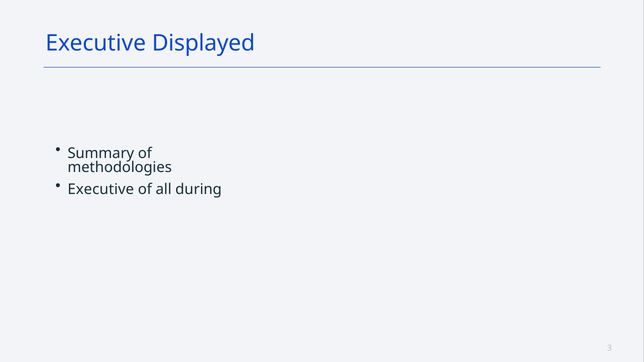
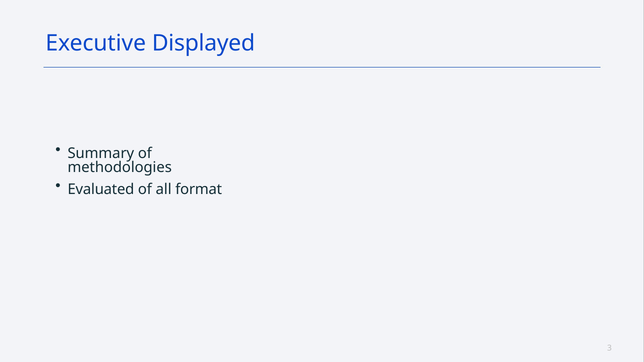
Executive at (101, 189): Executive -> Evaluated
during: during -> format
